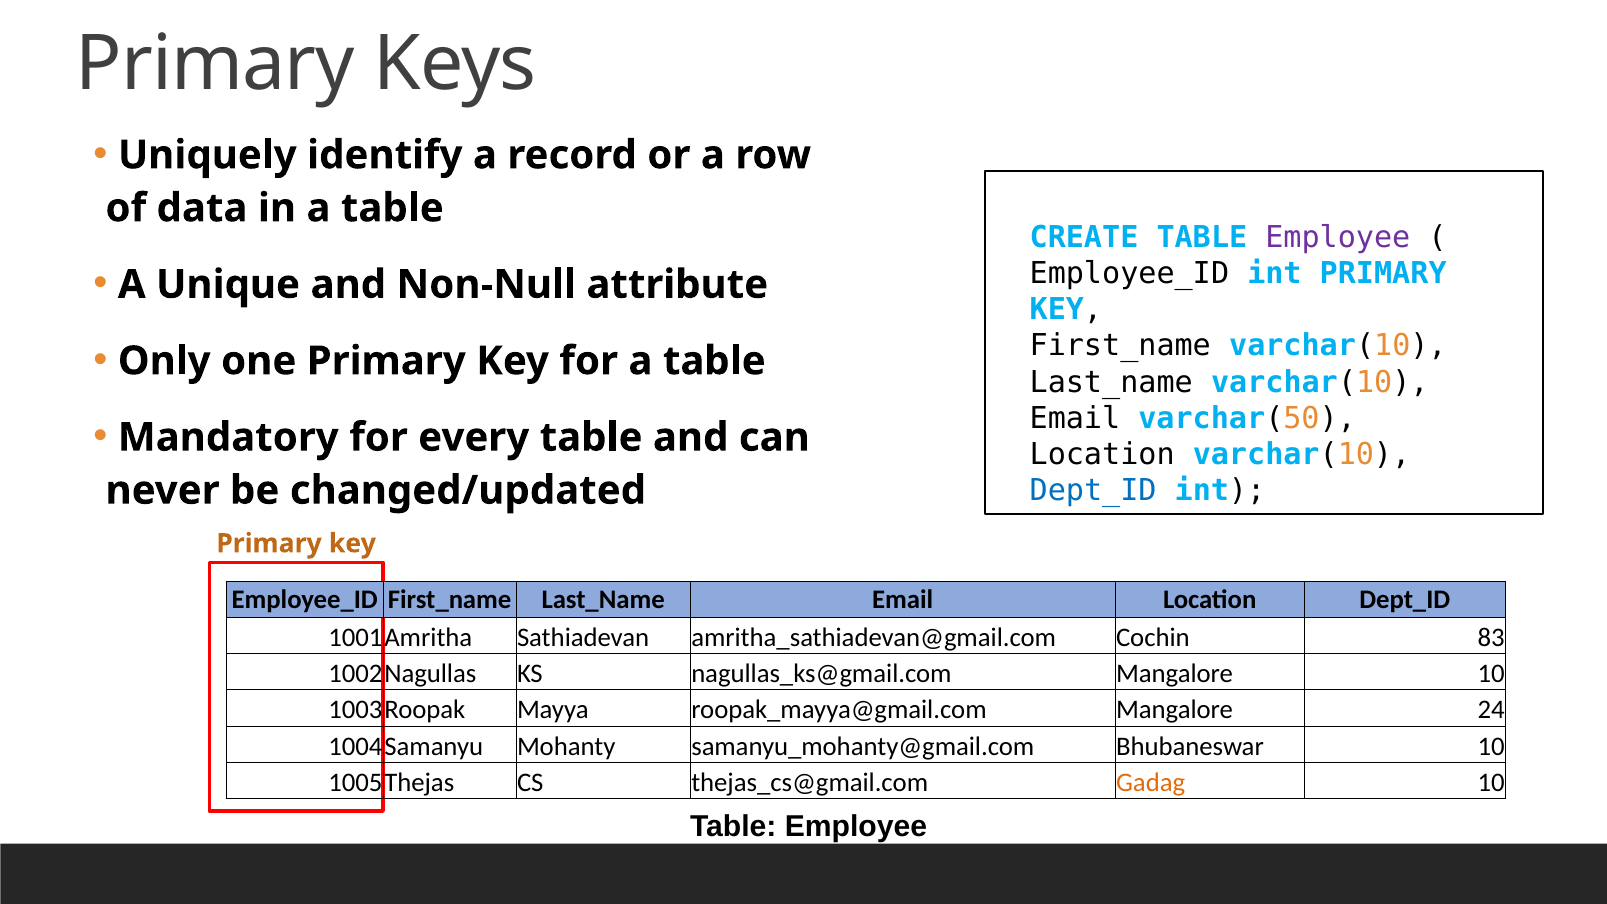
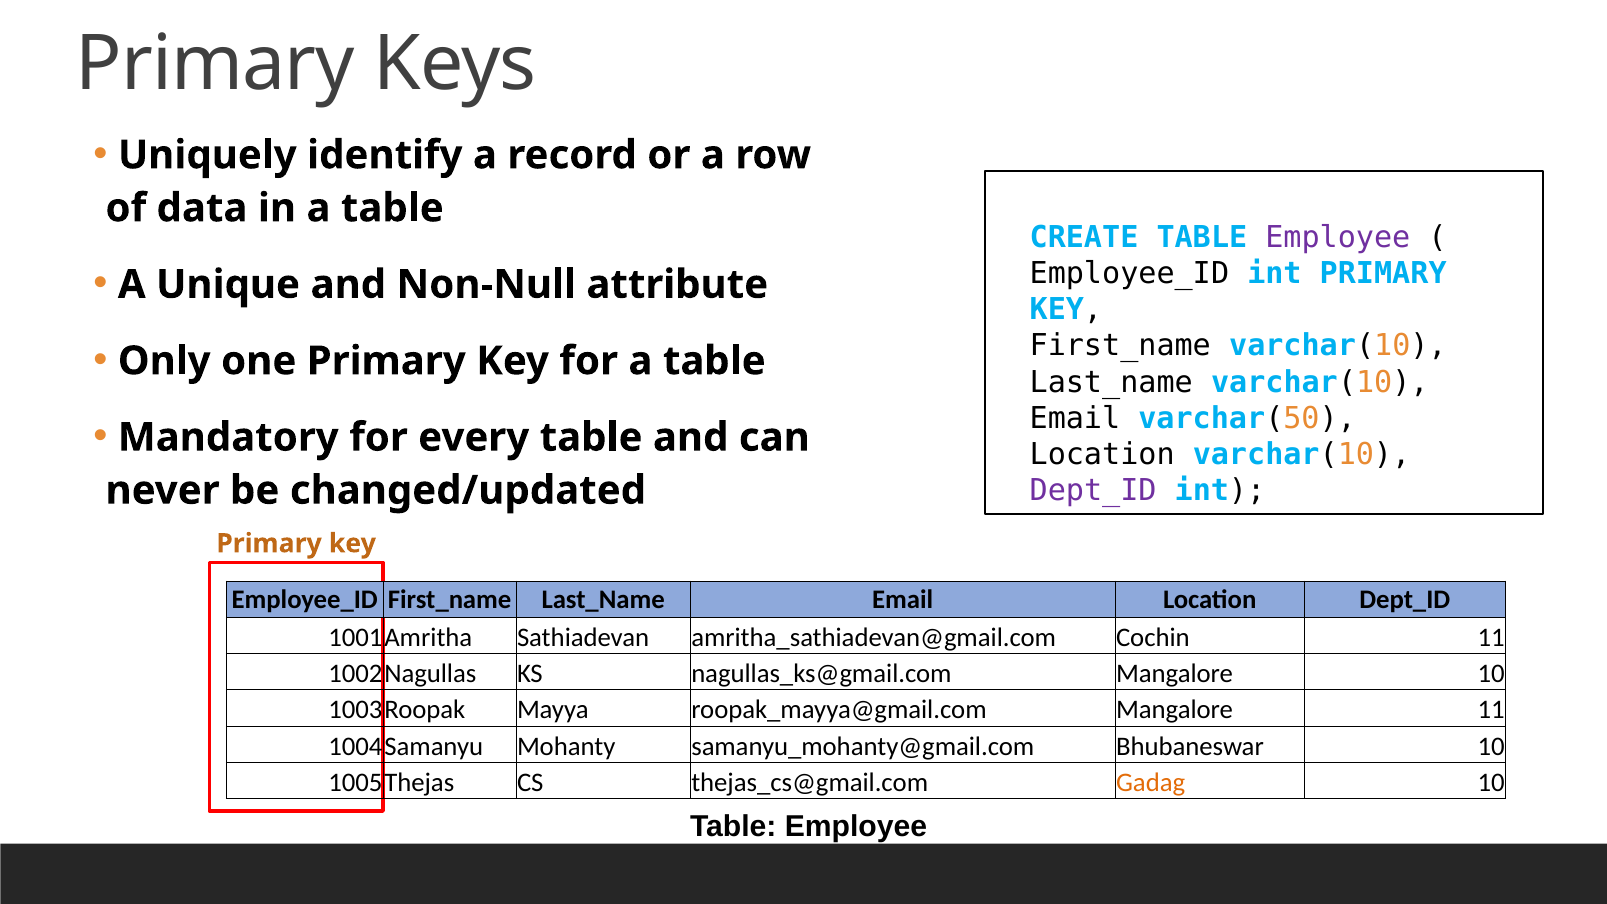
Dept_ID at (1093, 491) colour: blue -> purple
Cochin 83: 83 -> 11
Mangalore 24: 24 -> 11
